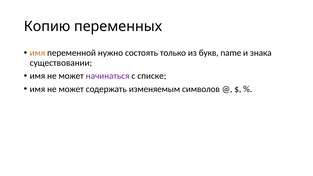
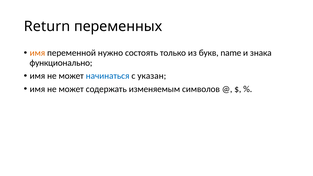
Копию: Копию -> Return
существовании: существовании -> функционально
начинаться colour: purple -> blue
списке: списке -> указан
